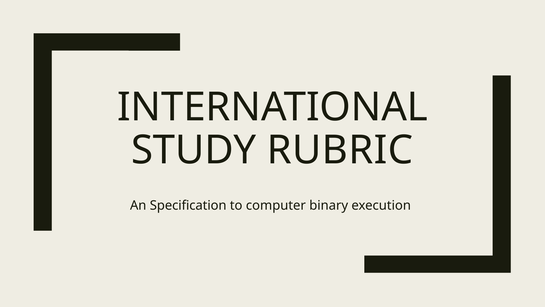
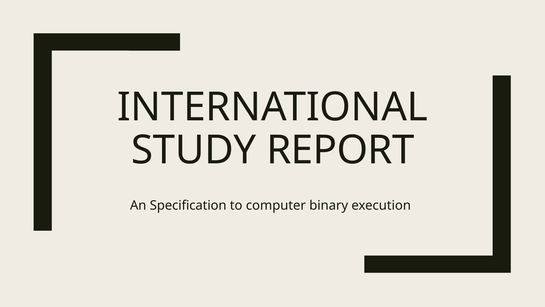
RUBRIC: RUBRIC -> REPORT
